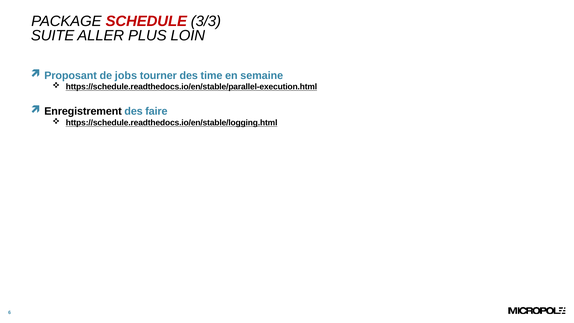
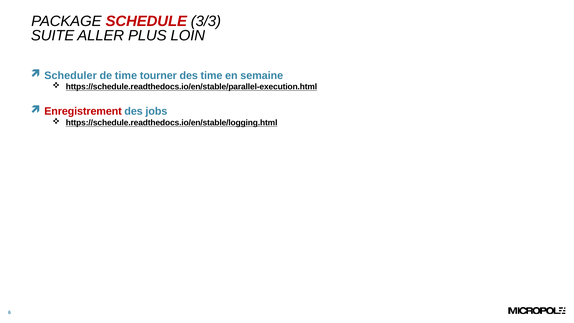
Proposant: Proposant -> Scheduler
de jobs: jobs -> time
Enregistrement colour: black -> red
faire: faire -> jobs
